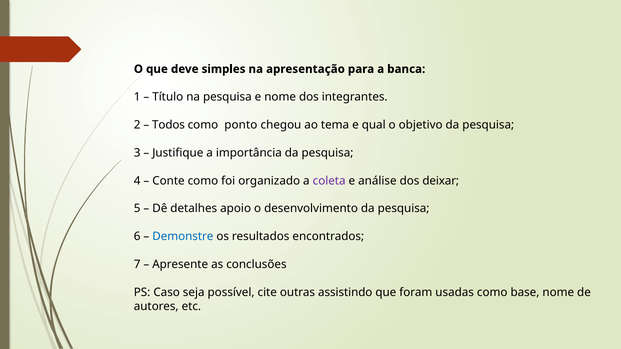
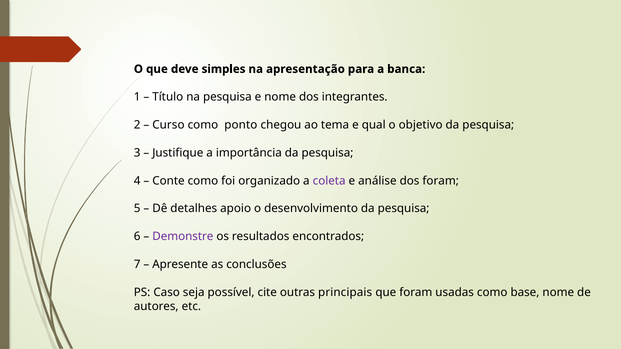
Todos: Todos -> Curso
dos deixar: deixar -> foram
Demonstre colour: blue -> purple
assistindo: assistindo -> principais
